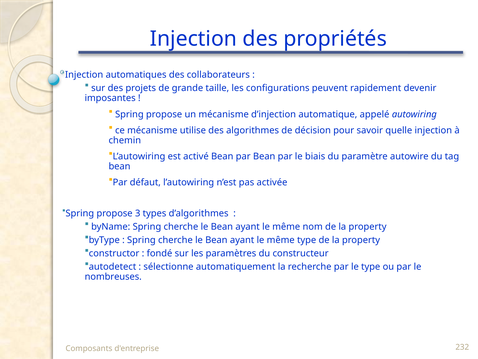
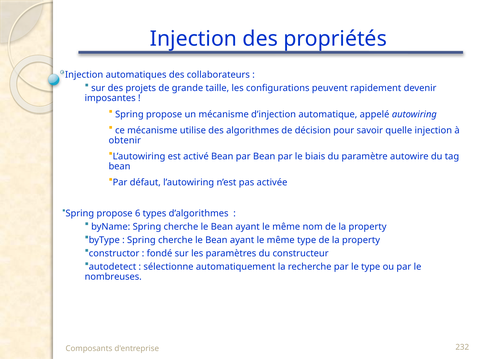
chemin: chemin -> obtenir
3: 3 -> 6
